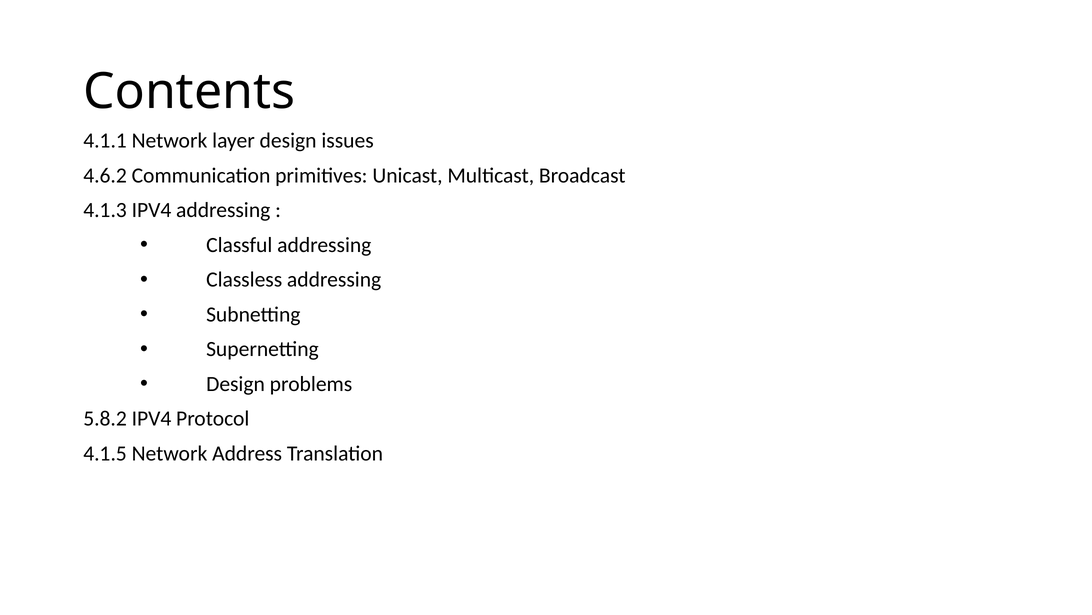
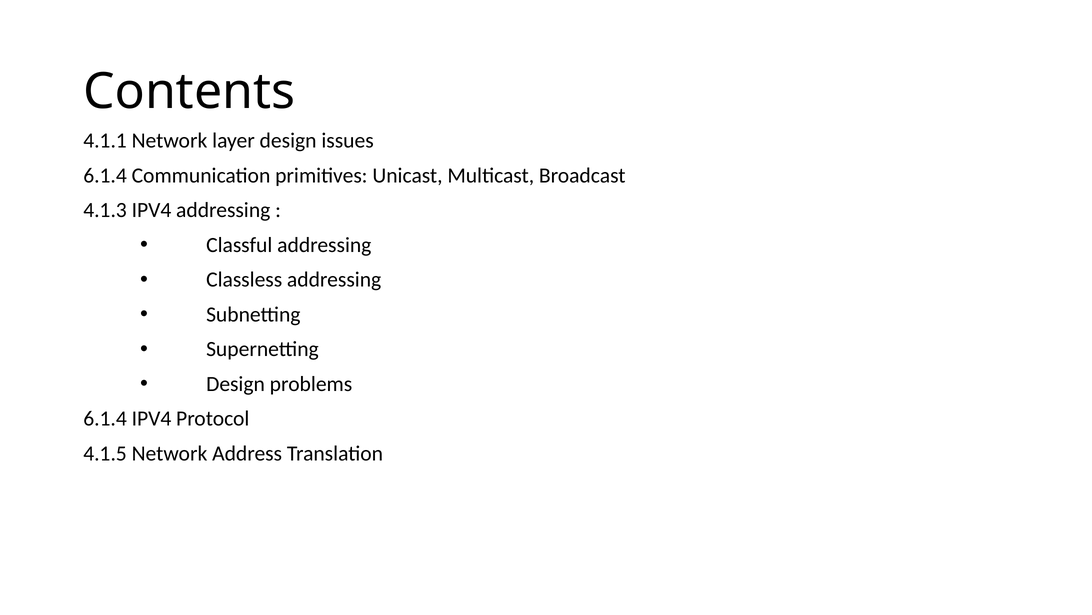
4.6.2 at (105, 175): 4.6.2 -> 6.1.4
5.8.2 at (105, 418): 5.8.2 -> 6.1.4
